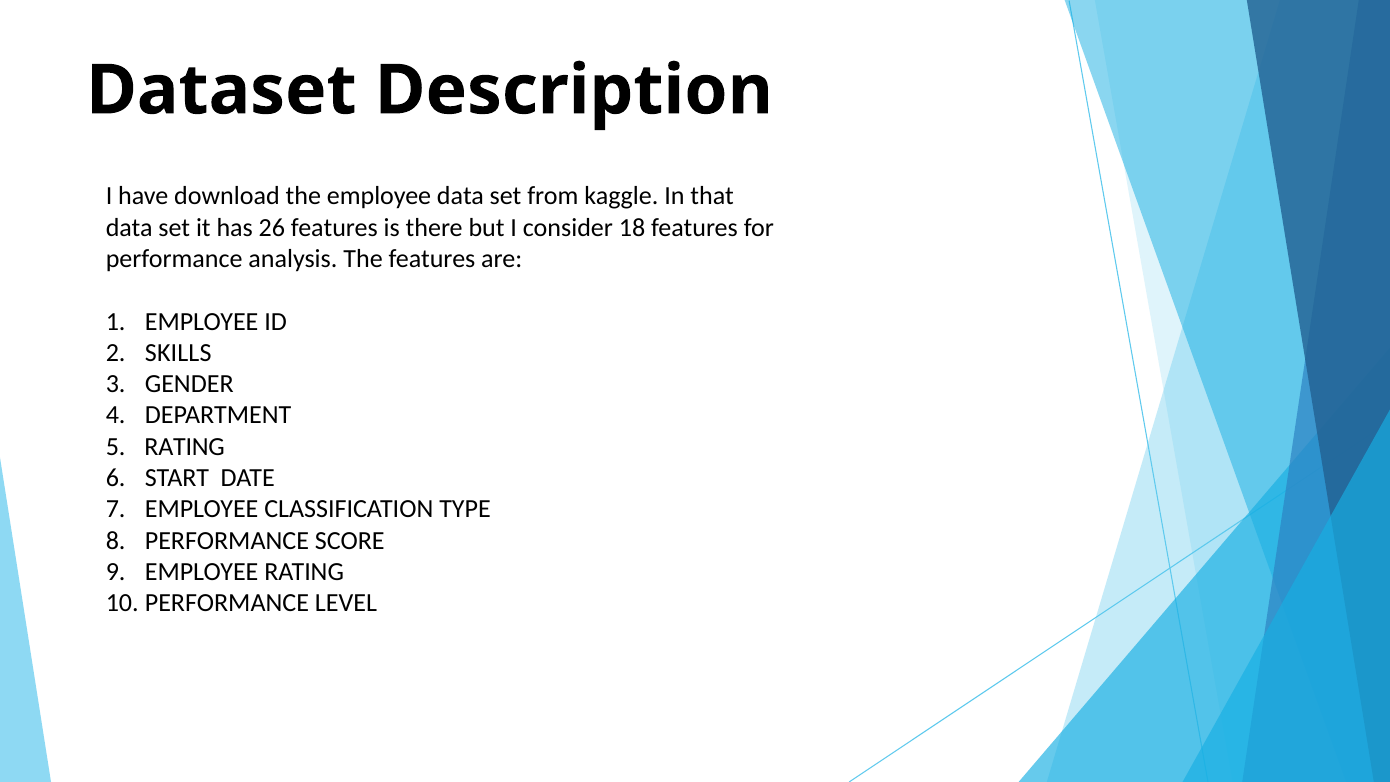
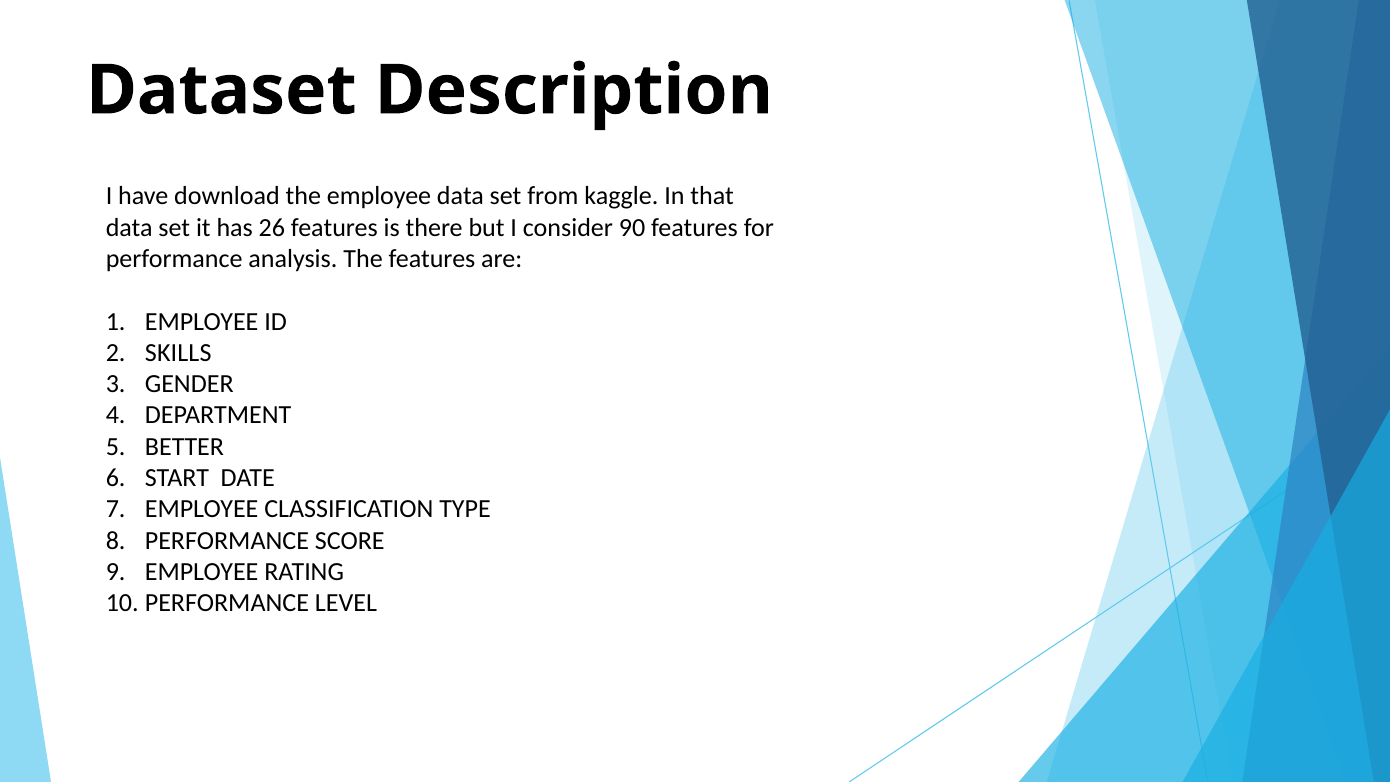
18: 18 -> 90
RATING at (185, 446): RATING -> BETTER
